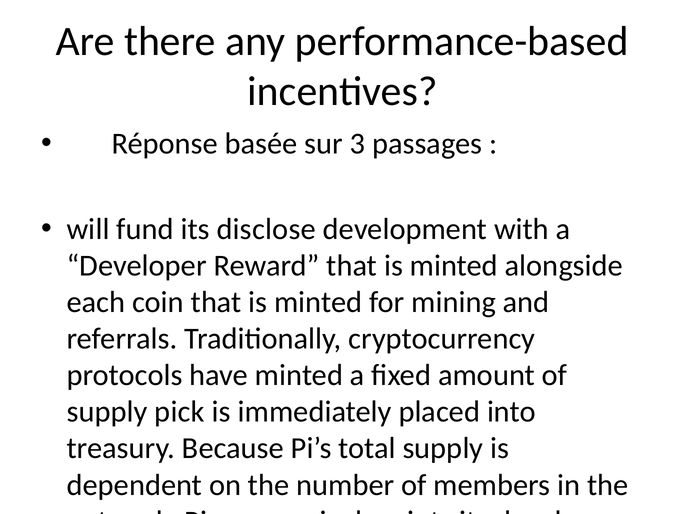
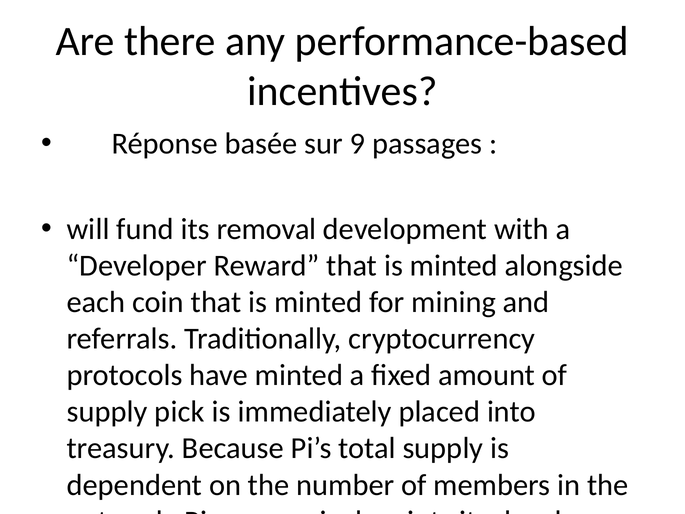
sur 3: 3 -> 9
disclose: disclose -> removal
